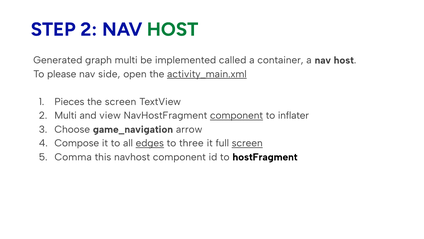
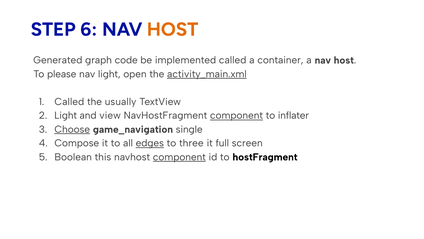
STEP 2: 2 -> 6
HOST at (172, 29) colour: green -> orange
graph multi: multi -> code
nav side: side -> light
Pieces at (69, 102): Pieces -> Called
the screen: screen -> usually
Multi at (66, 115): Multi -> Light
Choose underline: none -> present
arrow: arrow -> single
screen at (247, 143) underline: present -> none
Comma: Comma -> Boolean
component at (179, 157) underline: none -> present
